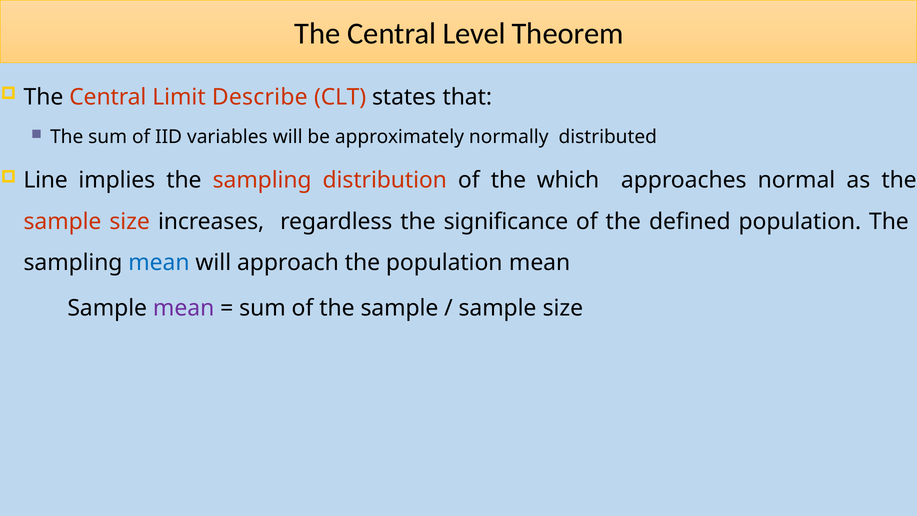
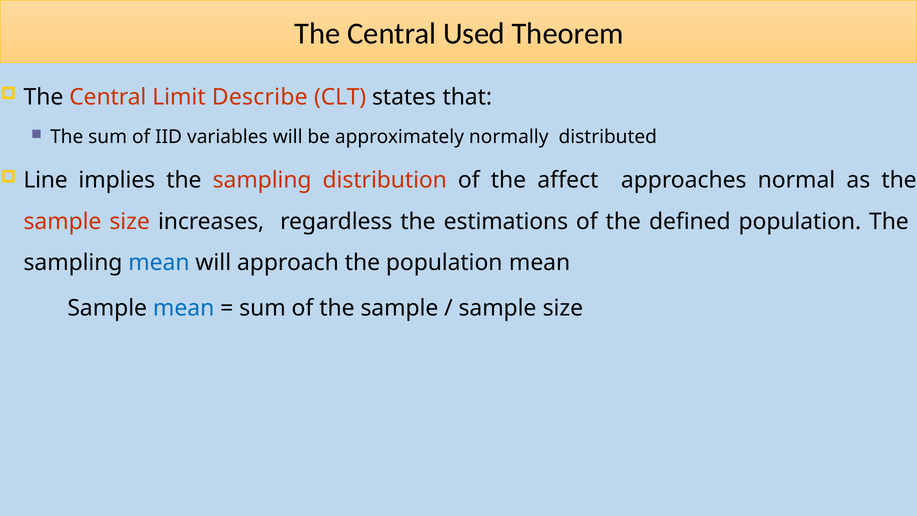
Level: Level -> Used
which: which -> affect
significance: significance -> estimations
mean at (184, 308) colour: purple -> blue
